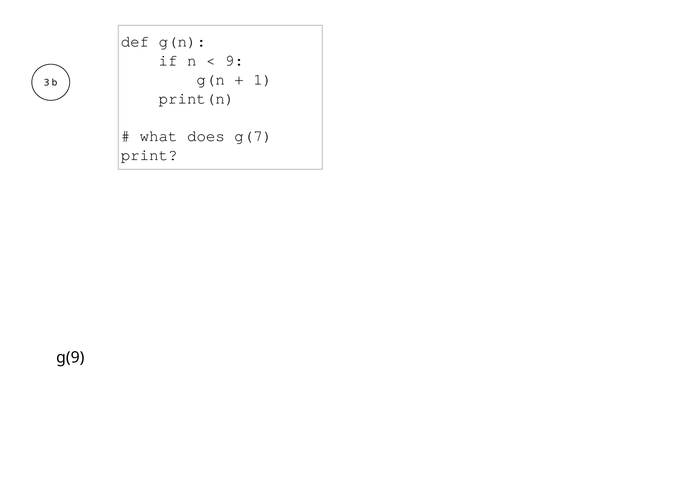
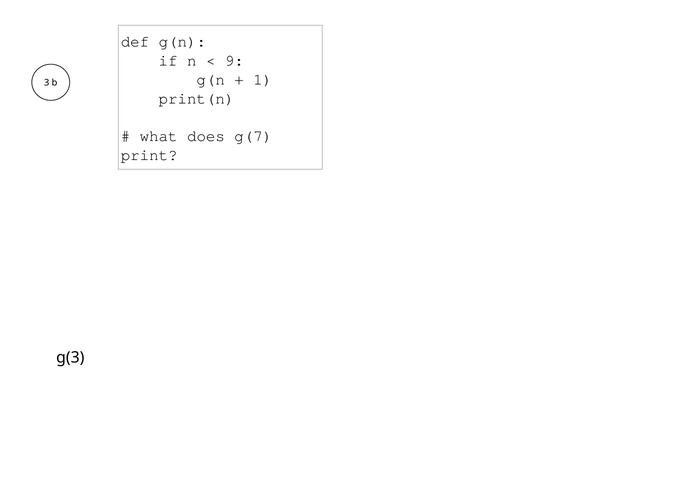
g(9: g(9 -> g(3
